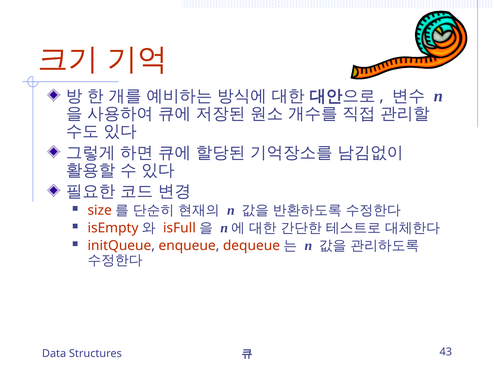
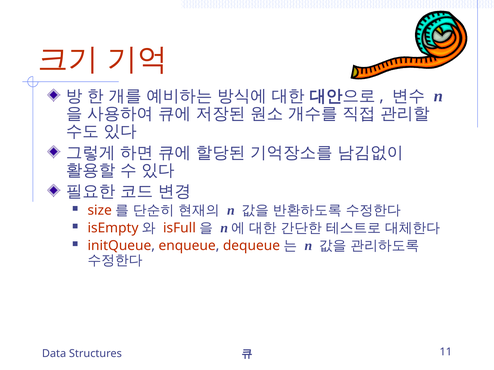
43: 43 -> 11
